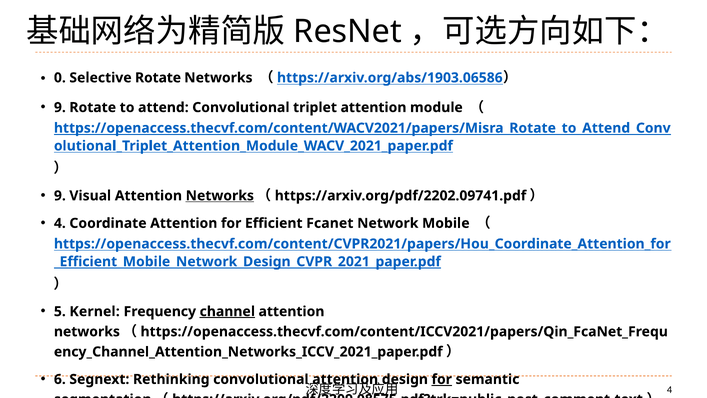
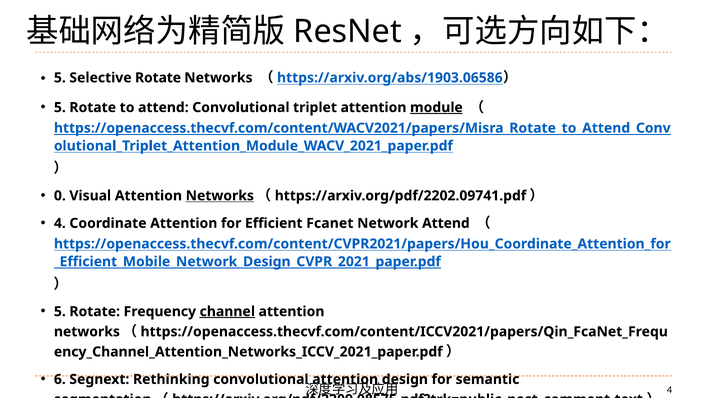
0 at (60, 78): 0 -> 5
9 at (60, 107): 9 -> 5
module underline: none -> present
9 at (60, 196): 9 -> 0
Network Mobile: Mobile -> Attend
Kernel at (95, 311): Kernel -> Rotate
for at (442, 379) underline: present -> none
